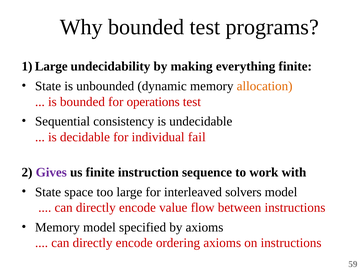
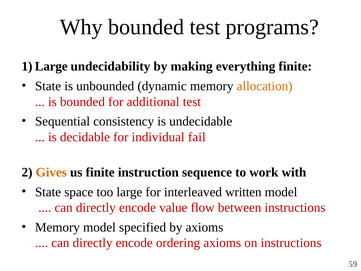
operations: operations -> additional
Gives colour: purple -> orange
solvers: solvers -> written
